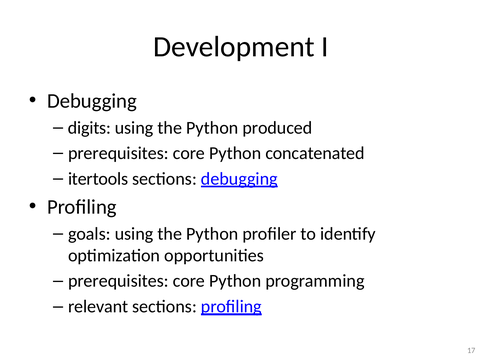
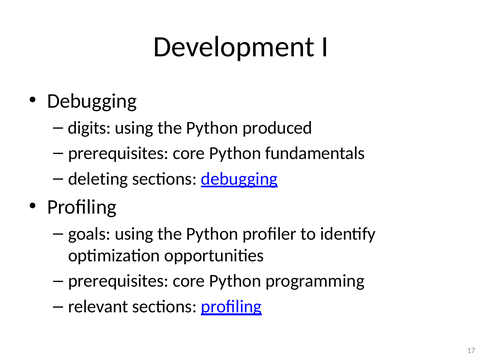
concatenated: concatenated -> fundamentals
itertools: itertools -> deleting
